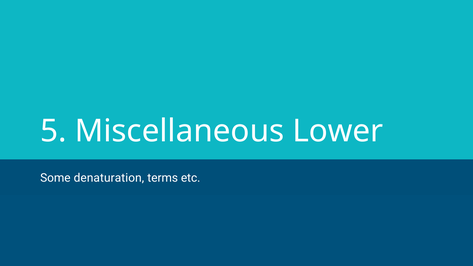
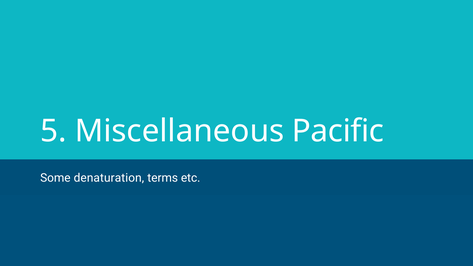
Lower: Lower -> Pacific
